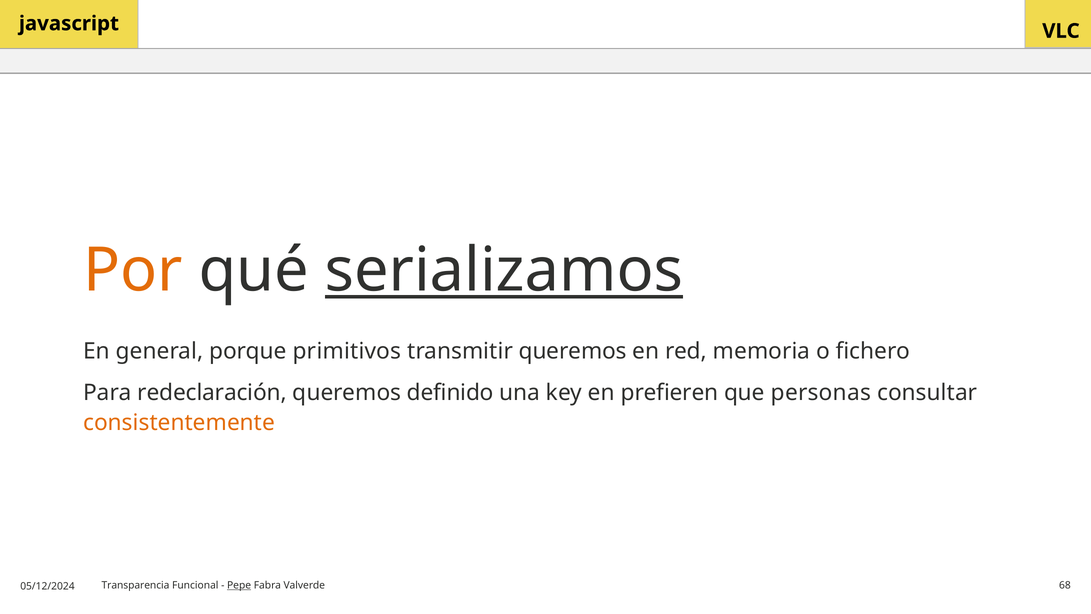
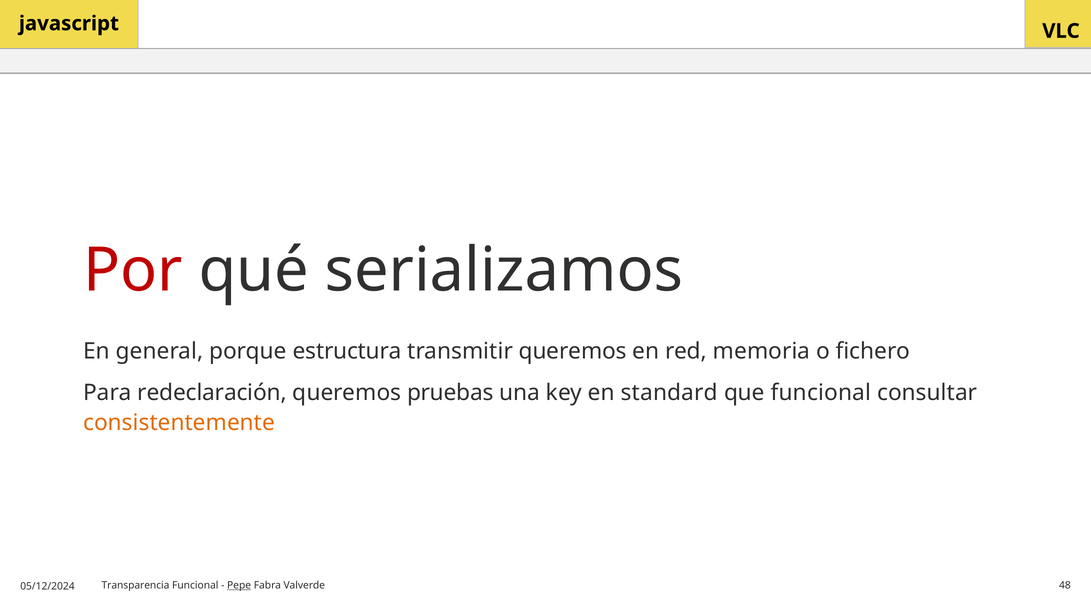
Por colour: orange -> red
serializamos underline: present -> none
primitivos: primitivos -> estructura
definido: definido -> pruebas
prefieren: prefieren -> standard
que personas: personas -> funcional
68: 68 -> 48
